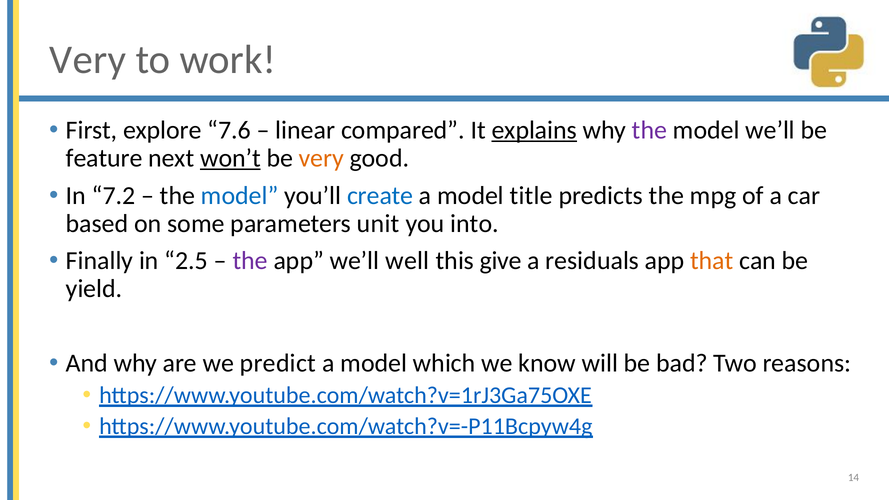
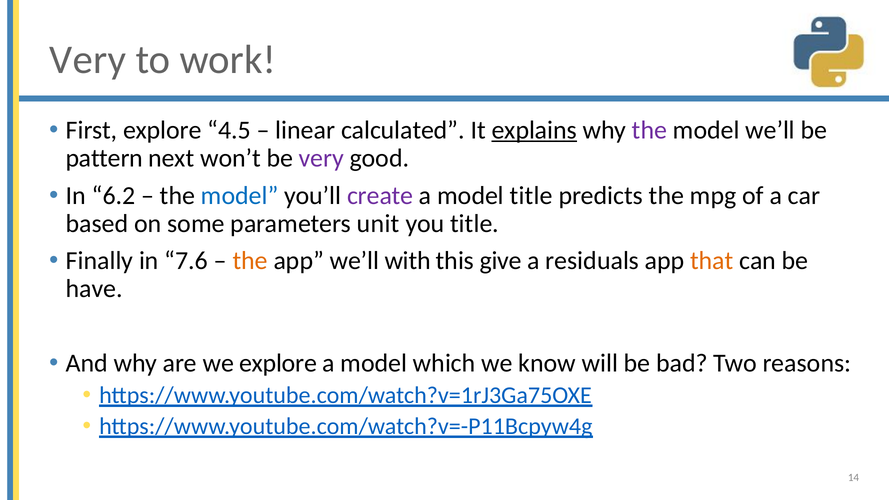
7.6: 7.6 -> 4.5
compared: compared -> calculated
feature: feature -> pattern
won’t underline: present -> none
very at (321, 158) colour: orange -> purple
7.2: 7.2 -> 6.2
create colour: blue -> purple
you into: into -> title
2.5: 2.5 -> 7.6
the at (250, 261) colour: purple -> orange
well: well -> with
yield: yield -> have
we predict: predict -> explore
